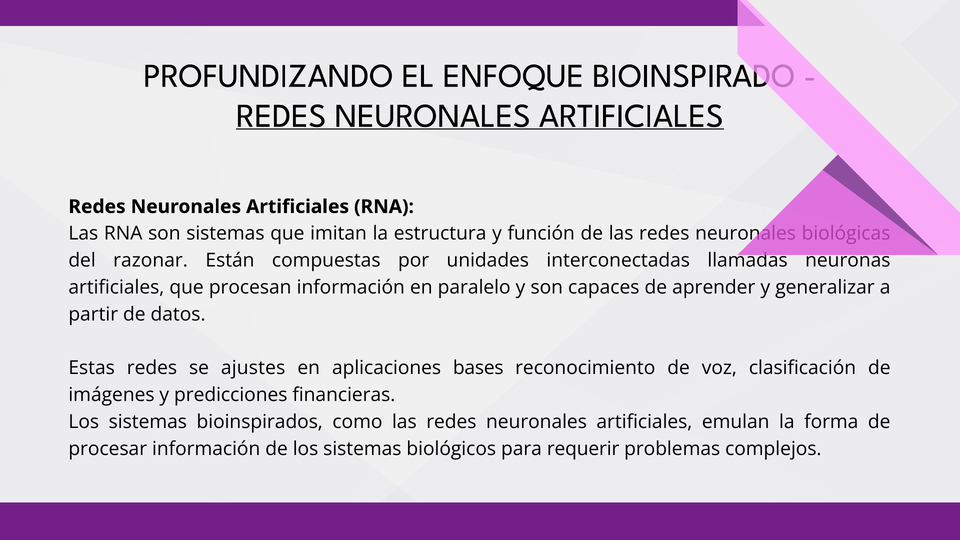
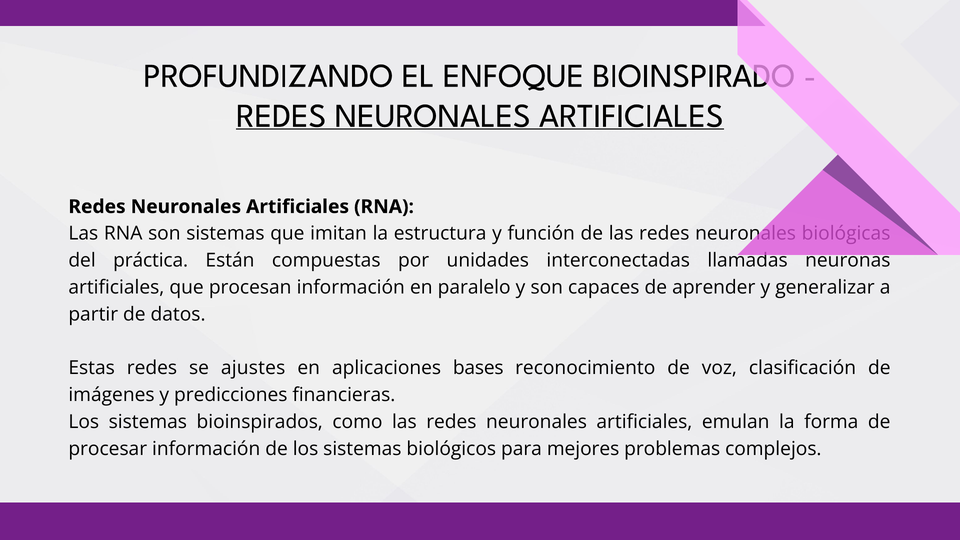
razonar: razonar -> práctica
requerir: requerir -> mejores
